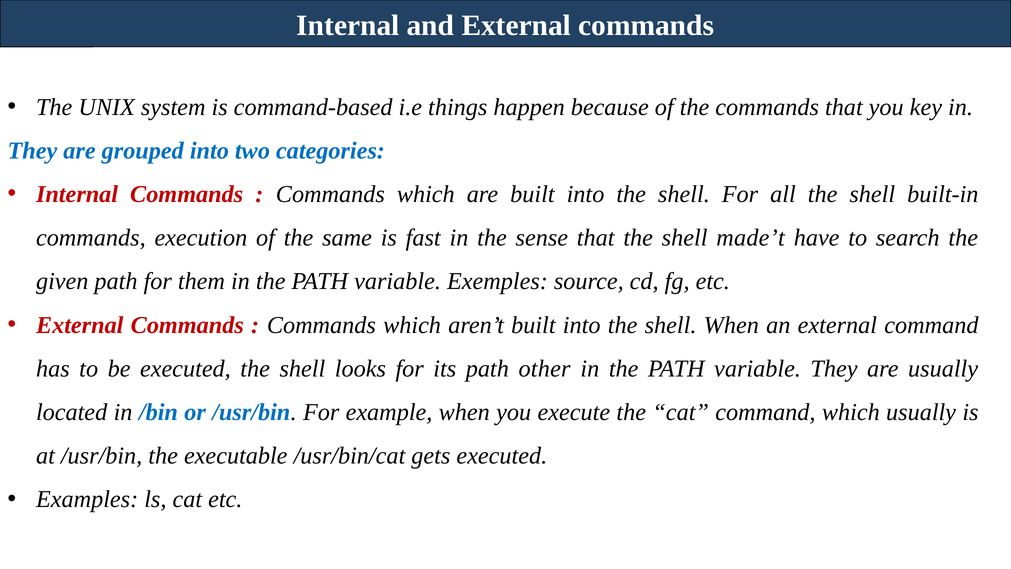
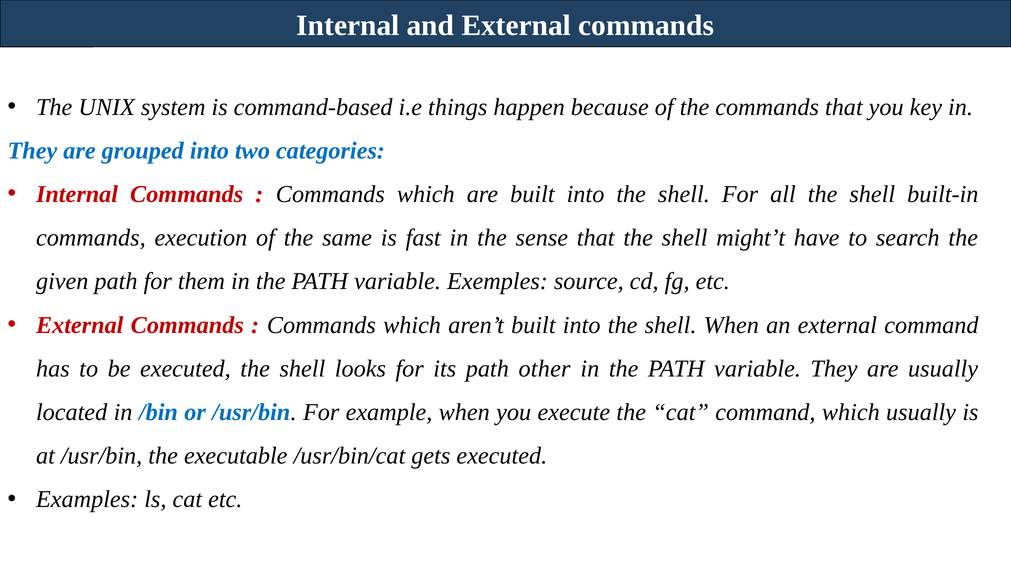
made’t: made’t -> might’t
